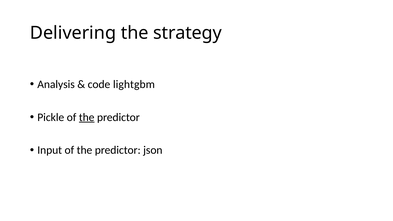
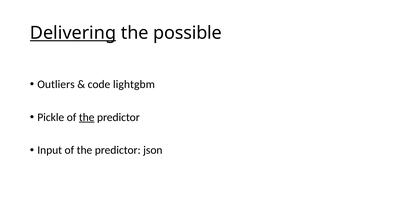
Delivering underline: none -> present
strategy: strategy -> possible
Analysis: Analysis -> Outliers
